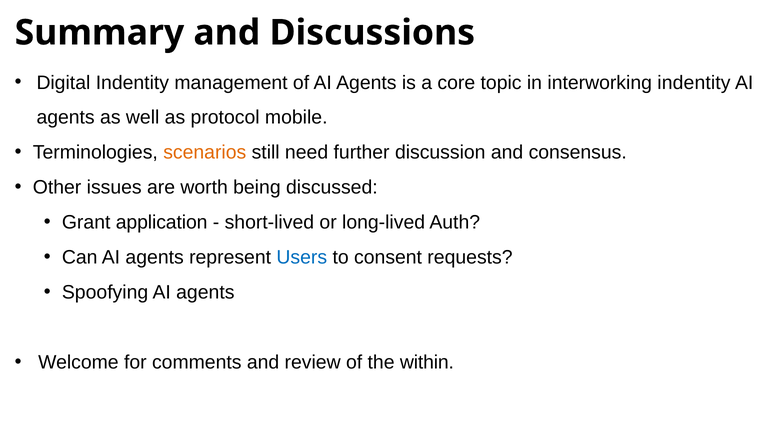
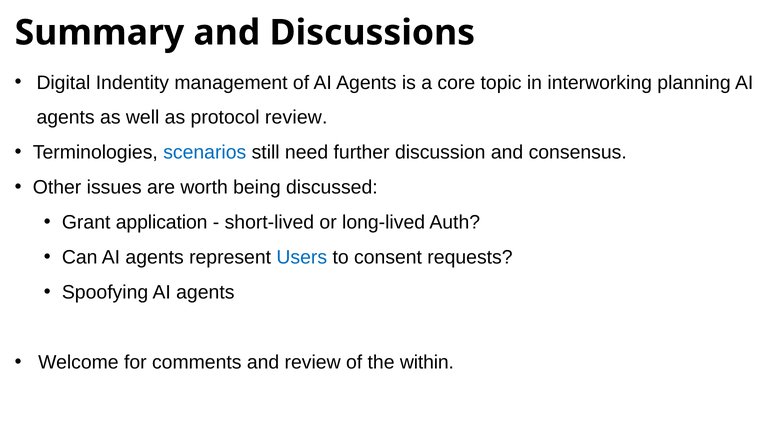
interworking indentity: indentity -> planning
protocol mobile: mobile -> review
scenarios colour: orange -> blue
